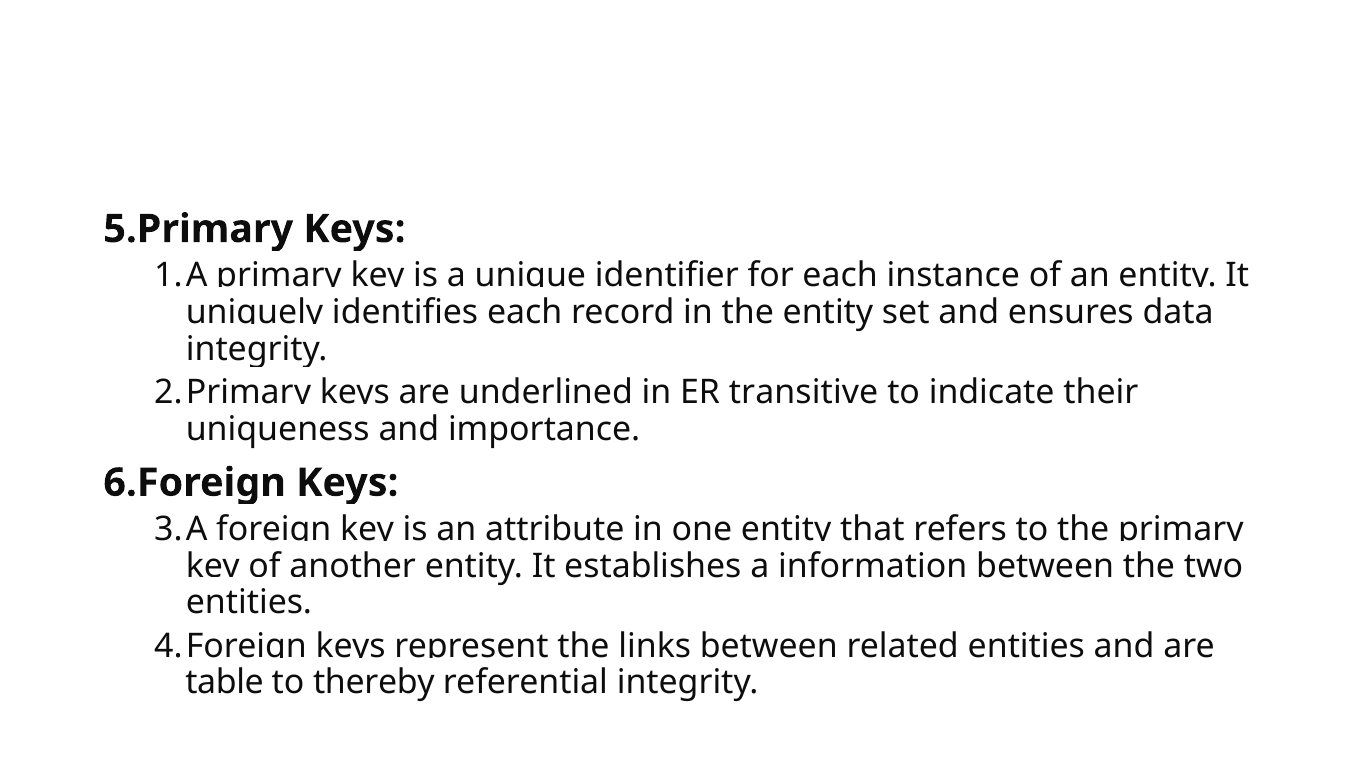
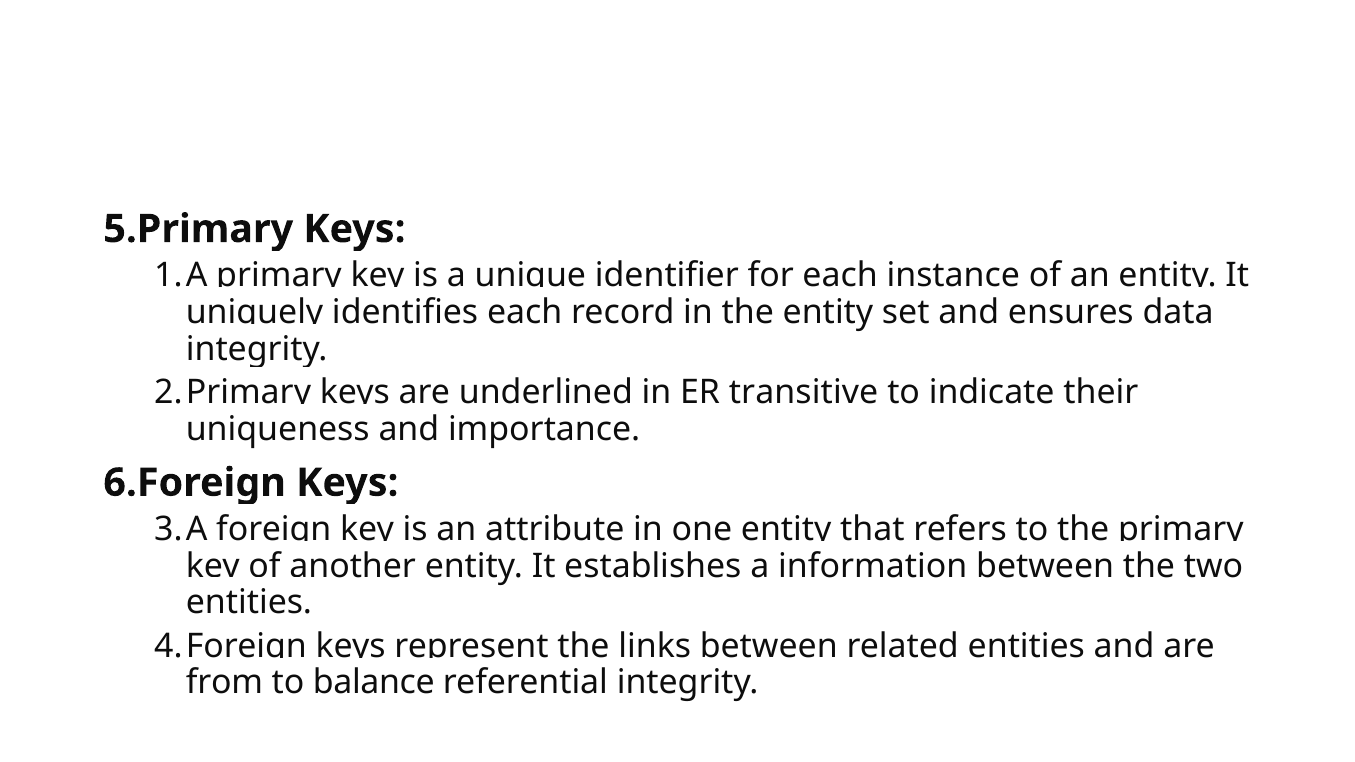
table: table -> from
thereby: thereby -> balance
